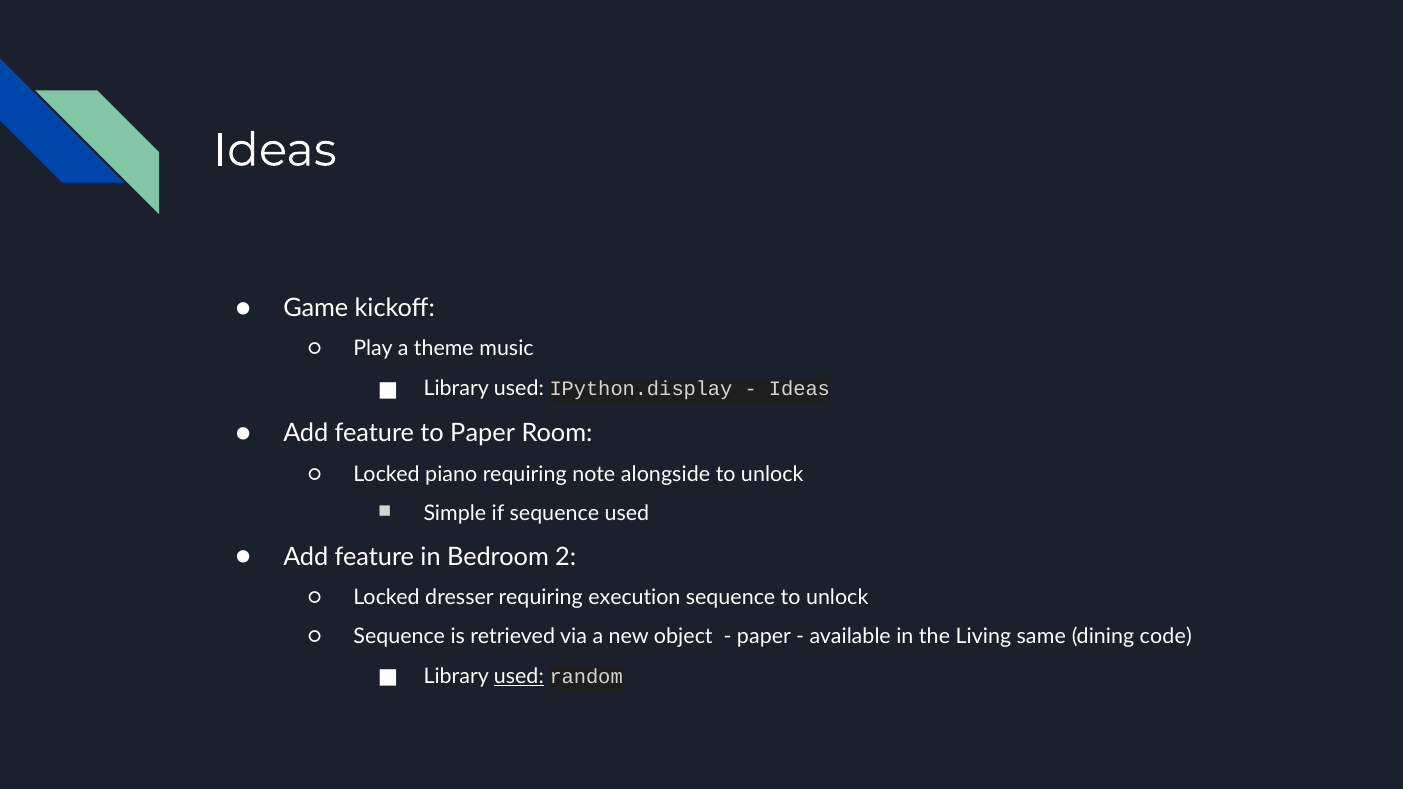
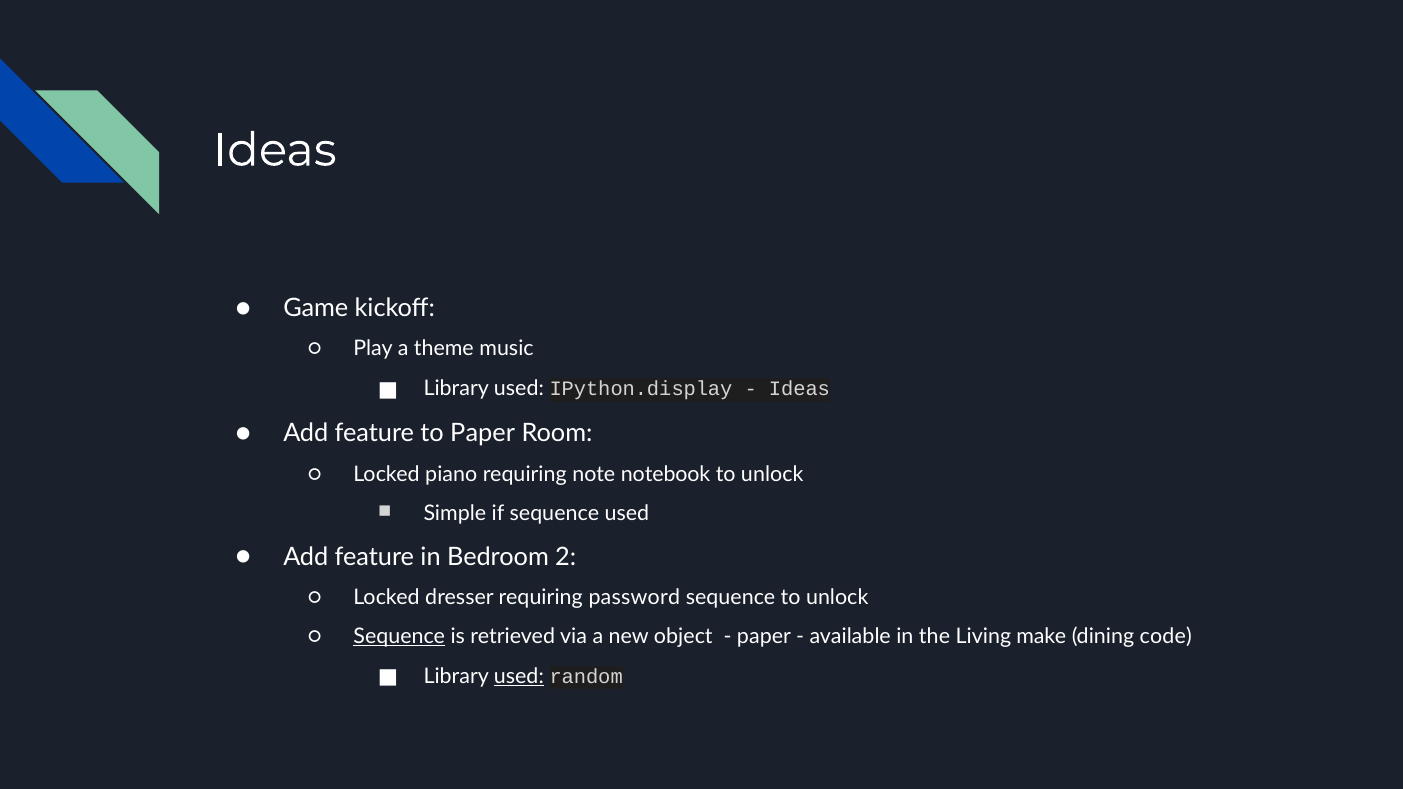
alongside: alongside -> notebook
execution: execution -> password
Sequence at (399, 637) underline: none -> present
same: same -> make
